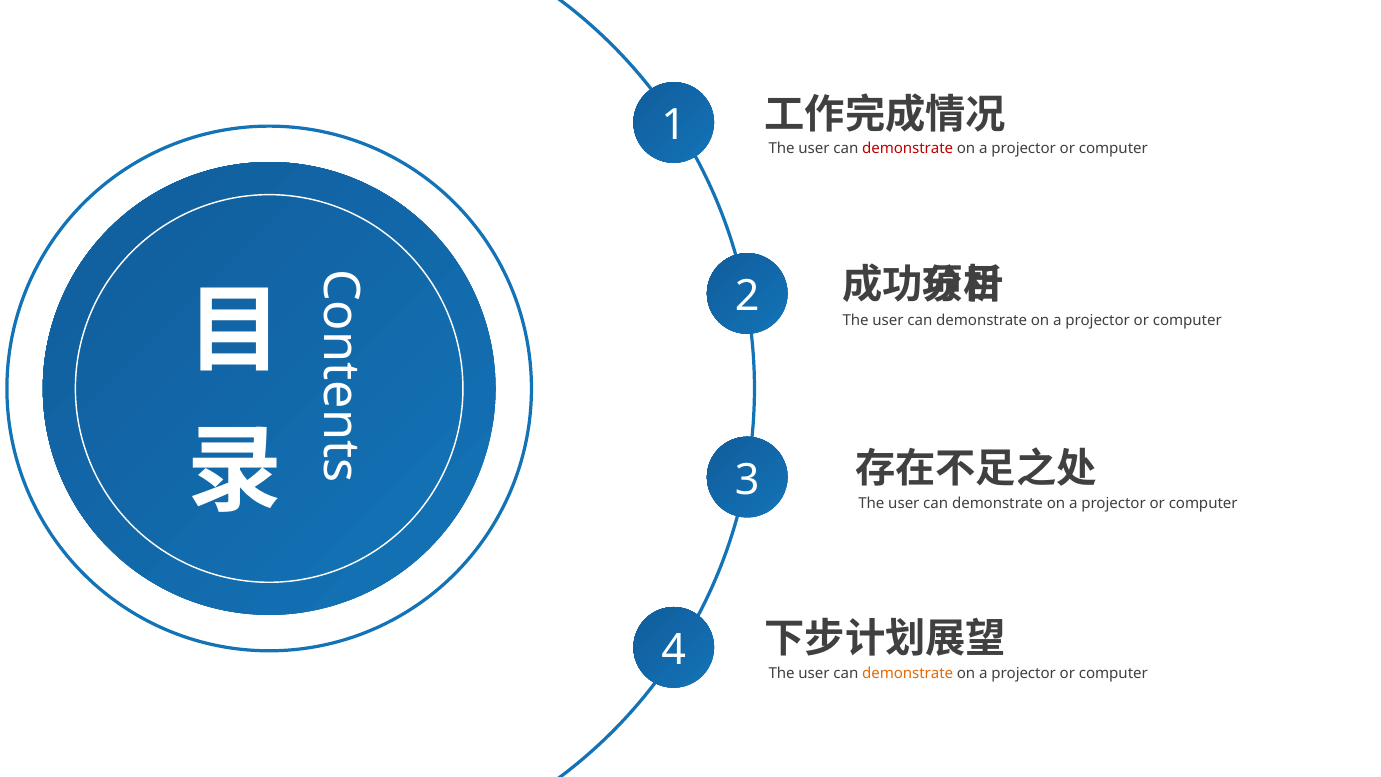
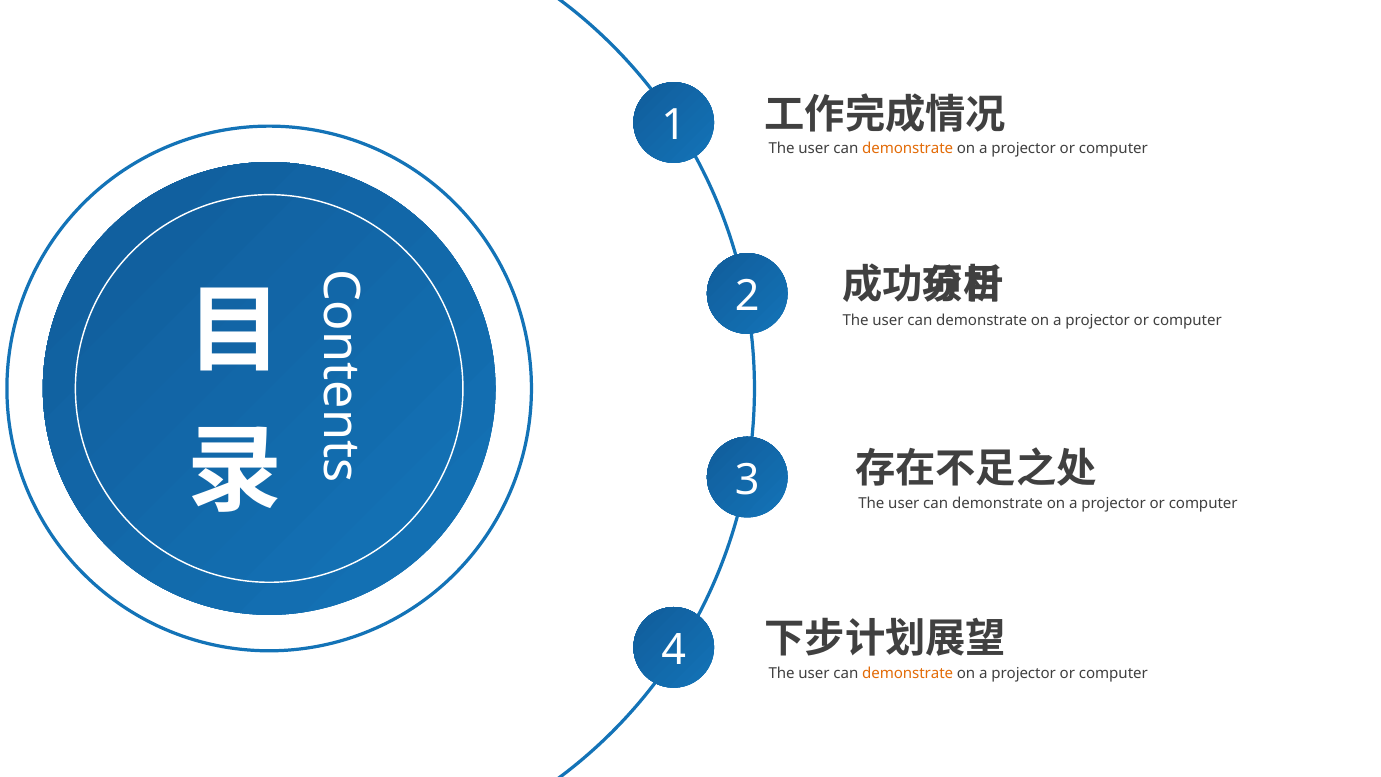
demonstrate at (908, 149) colour: red -> orange
